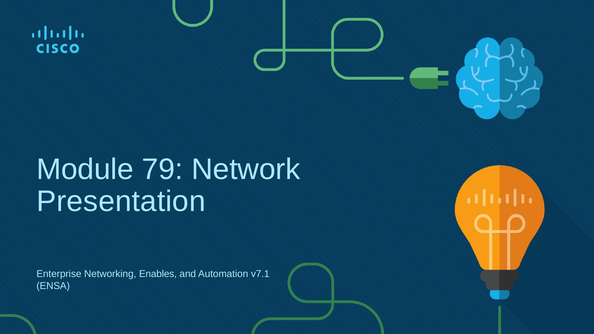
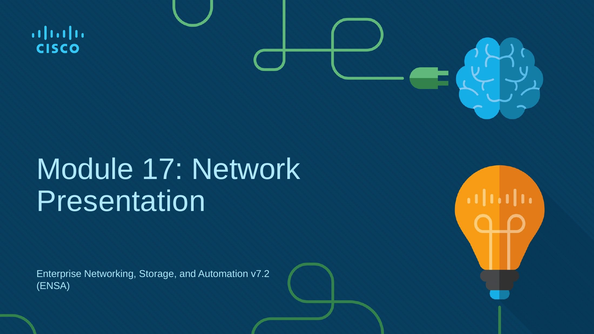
79: 79 -> 17
Enables: Enables -> Storage
v7.1: v7.1 -> v7.2
